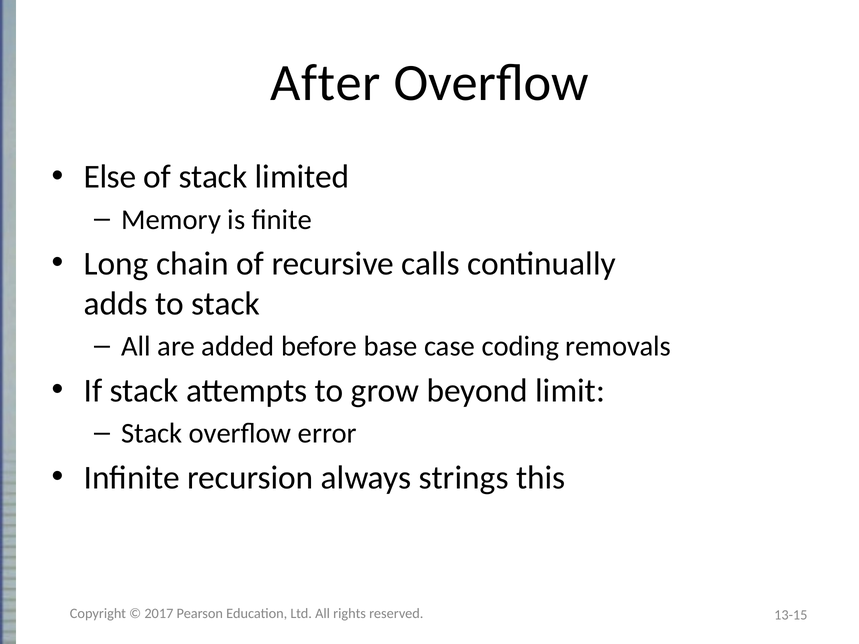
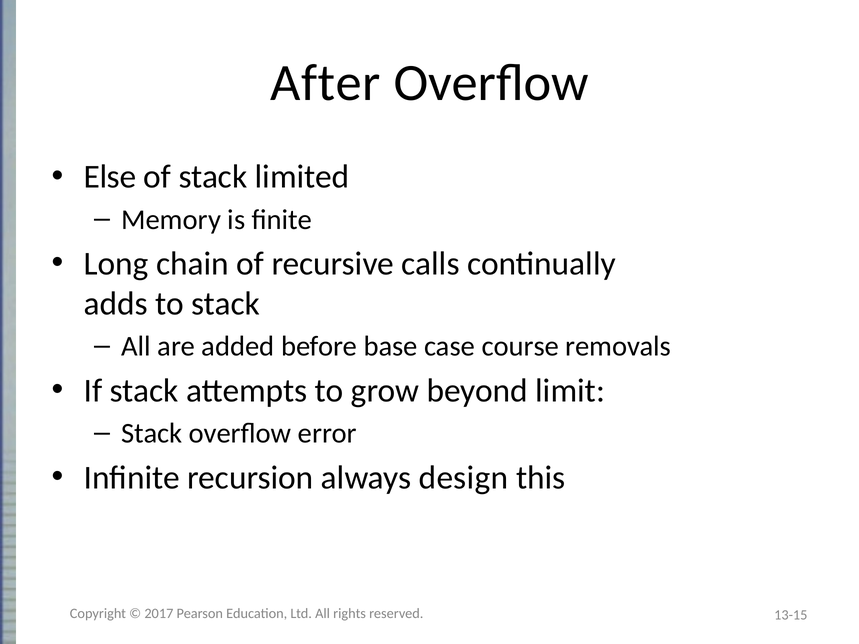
coding: coding -> course
strings: strings -> design
